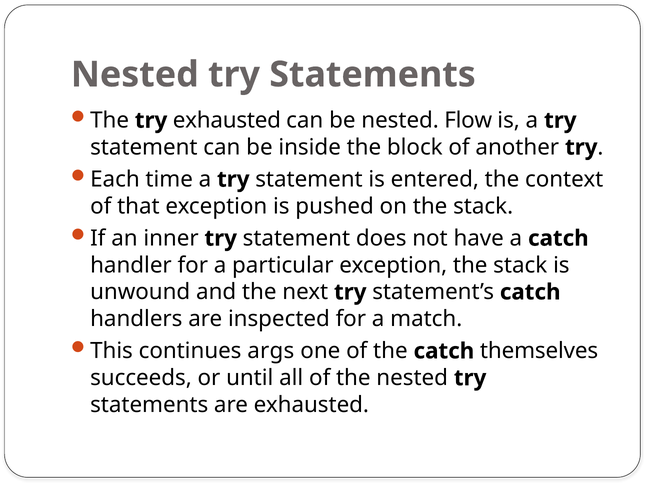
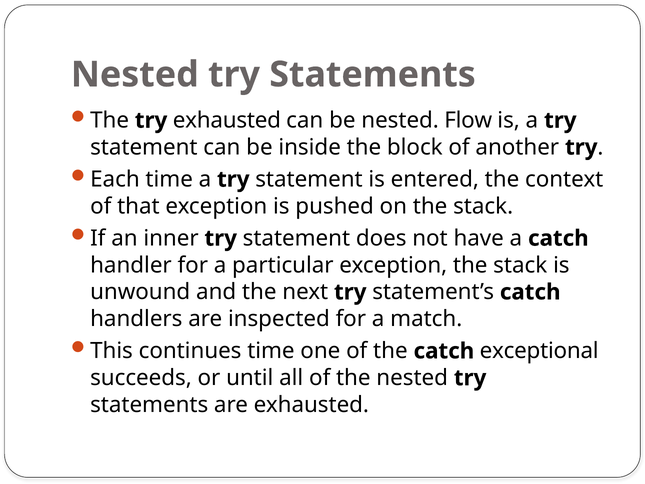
continues args: args -> time
themselves: themselves -> exceptional
